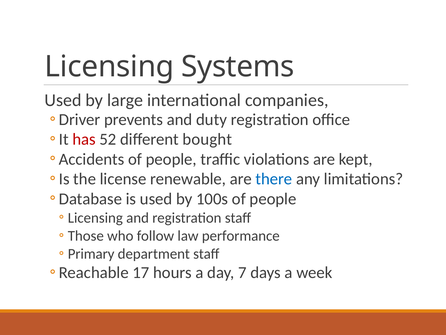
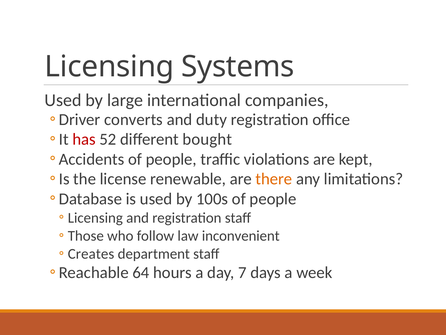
prevents: prevents -> converts
there colour: blue -> orange
performance: performance -> inconvenient
Primary: Primary -> Creates
17: 17 -> 64
